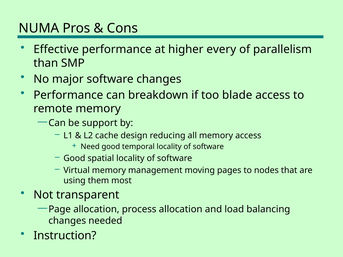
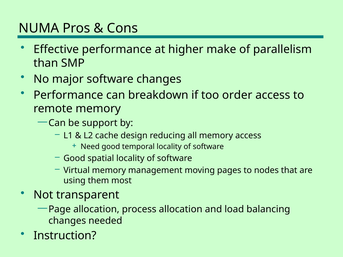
every: every -> make
blade: blade -> order
